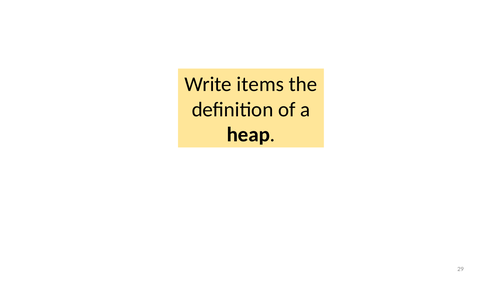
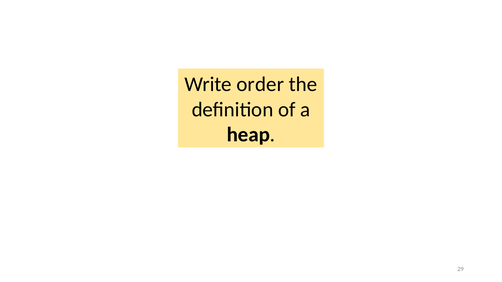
items: items -> order
